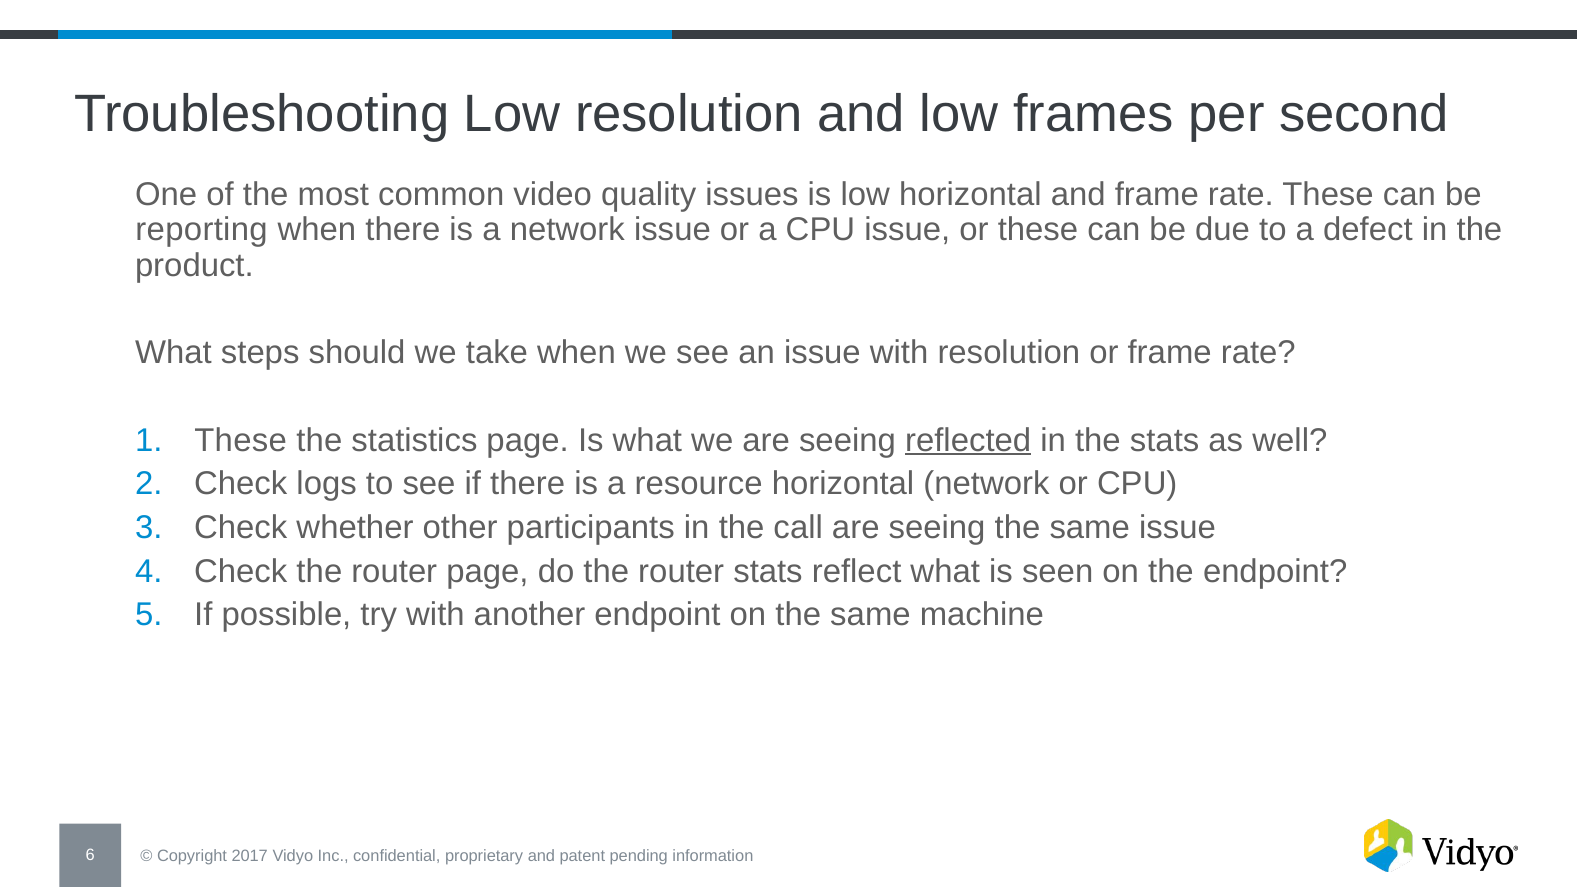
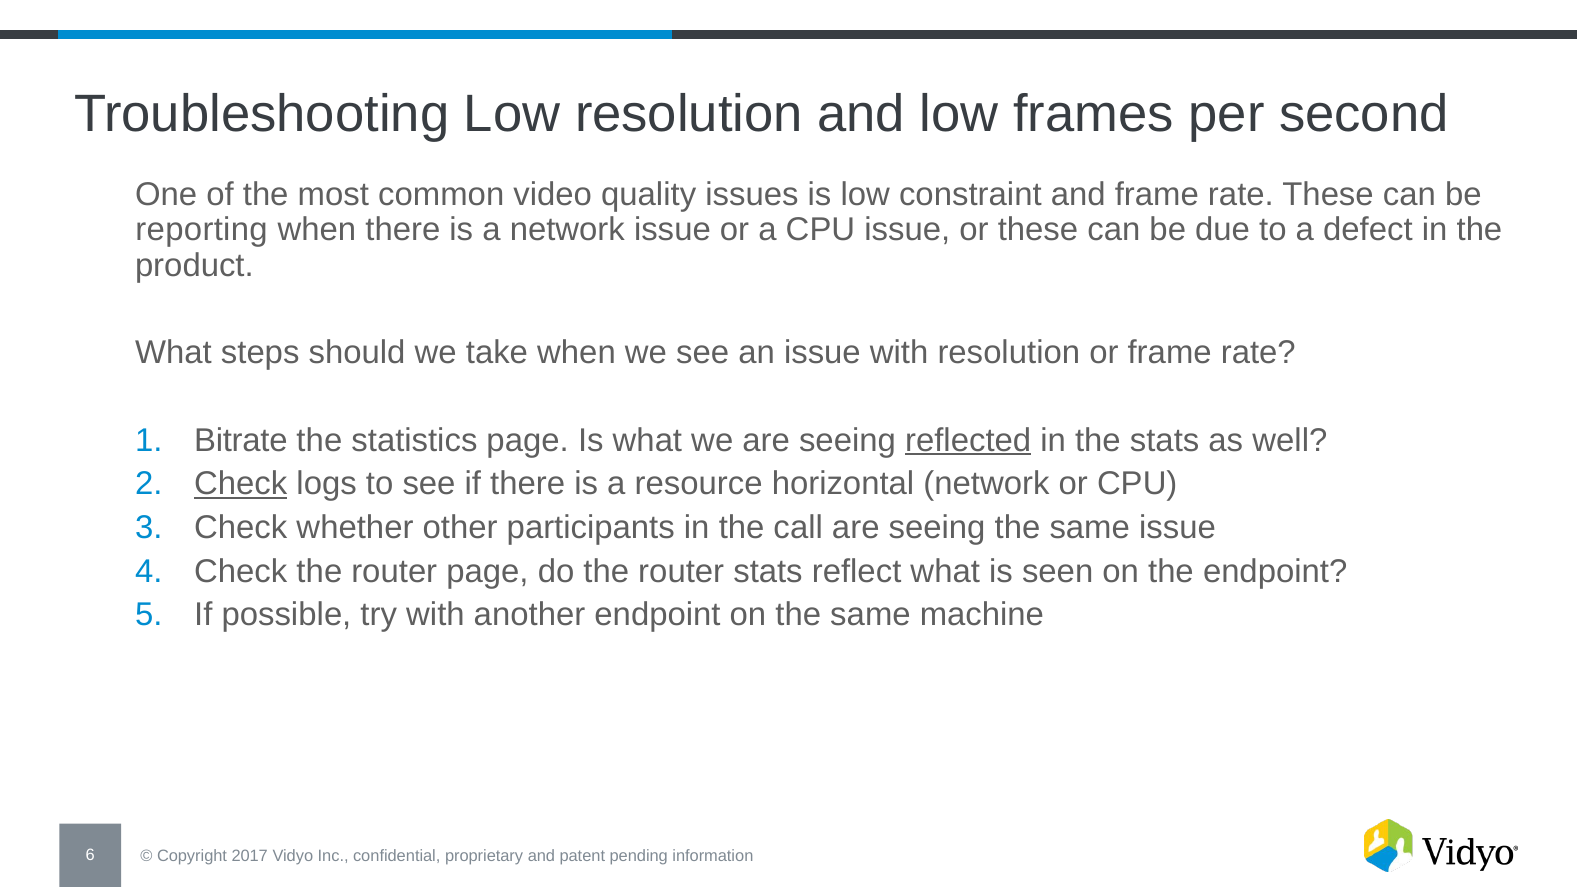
low horizontal: horizontal -> constraint
These at (241, 440): These -> Bitrate
Check at (241, 484) underline: none -> present
